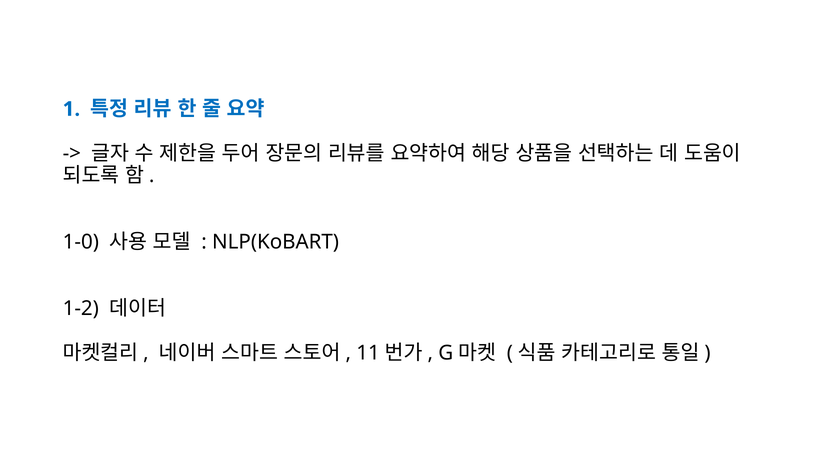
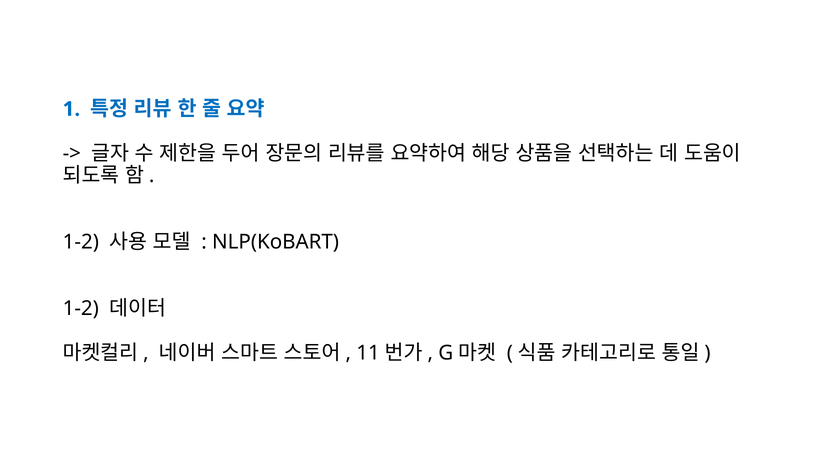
1-0 at (81, 242): 1-0 -> 1-2
